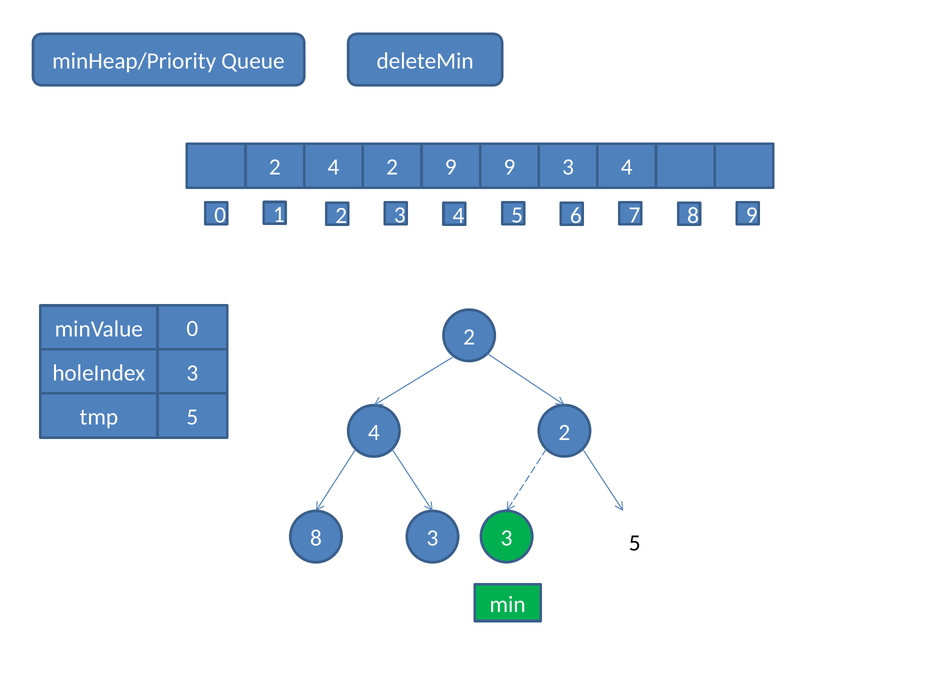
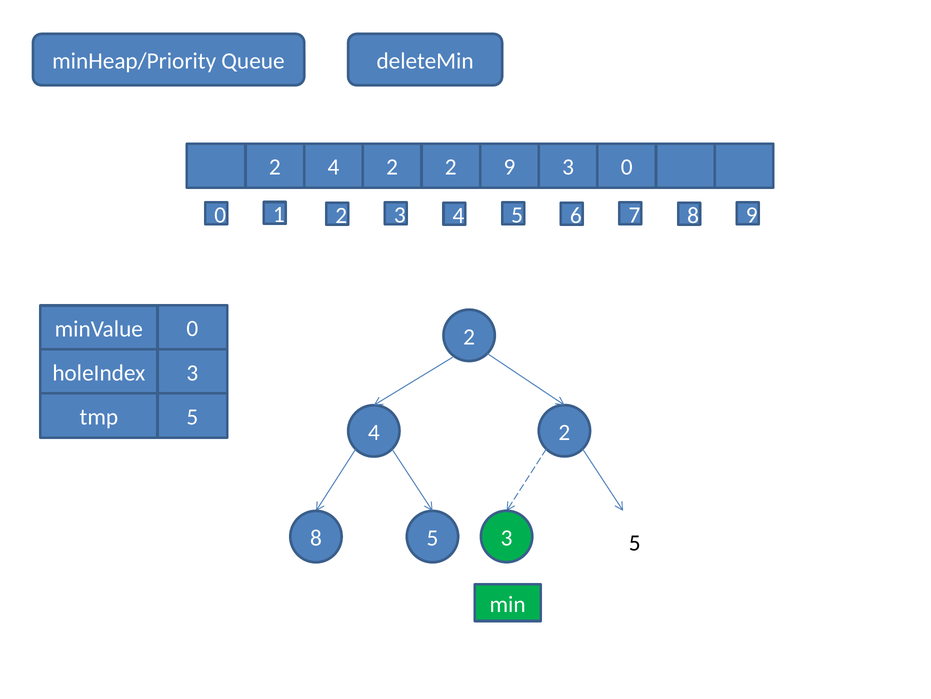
2 9: 9 -> 2
9 3 4: 4 -> 0
8 3: 3 -> 5
